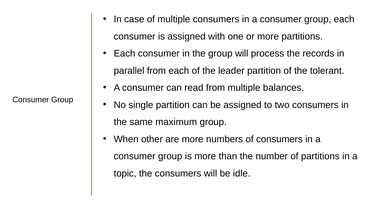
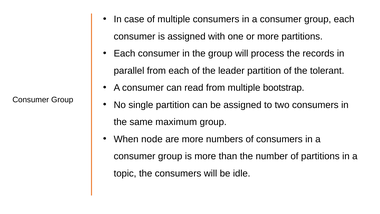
balances: balances -> bootstrap
other: other -> node
